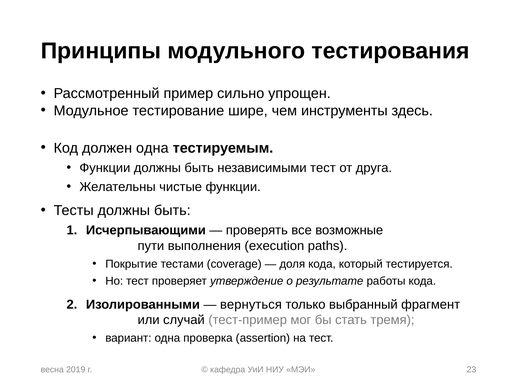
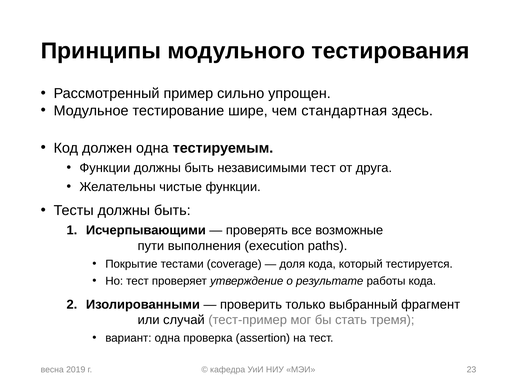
инструменты: инструменты -> стандартная
вернуться: вернуться -> проверить
